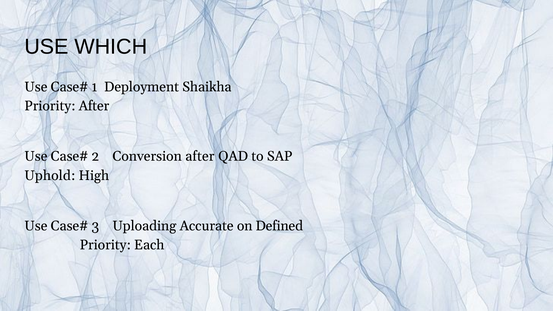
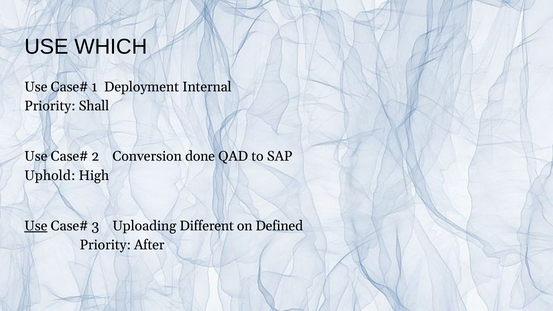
Shaikha: Shaikha -> Internal
Priority After: After -> Shall
Conversion after: after -> done
Use at (36, 226) underline: none -> present
Accurate: Accurate -> Different
Each: Each -> After
